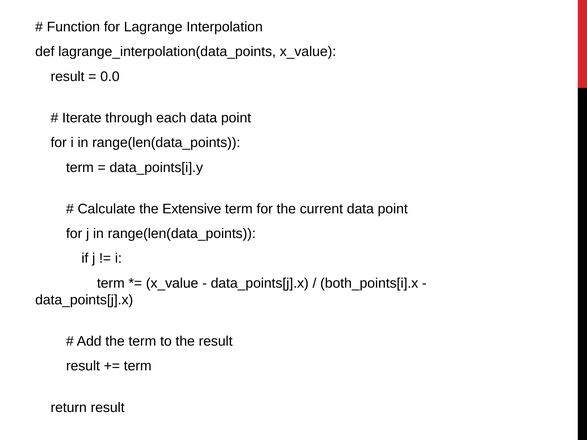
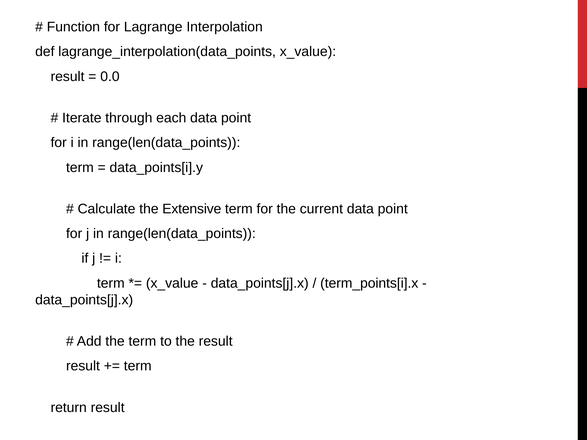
both_points[i].x: both_points[i].x -> term_points[i].x
